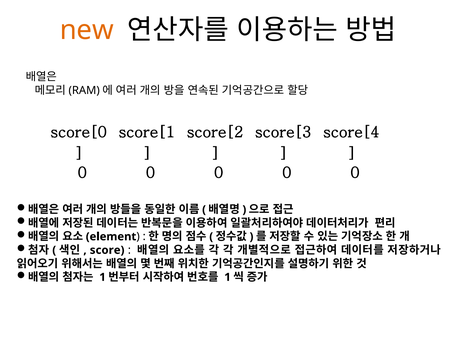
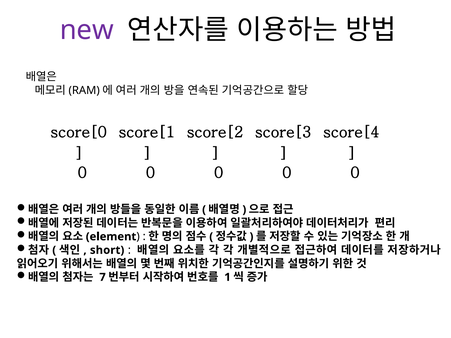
new colour: orange -> purple
score: score -> short
1 at (103, 277): 1 -> 7
